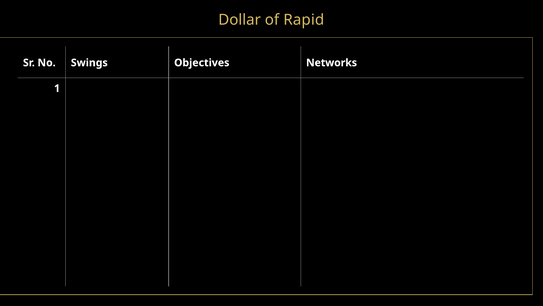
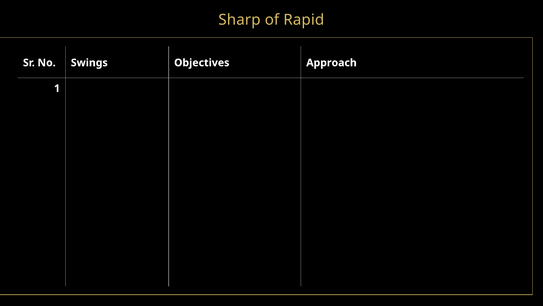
Dollar: Dollar -> Sharp
Networks: Networks -> Approach
